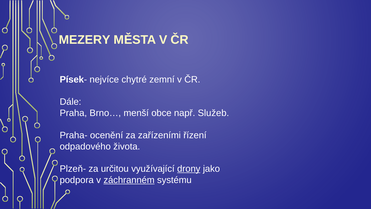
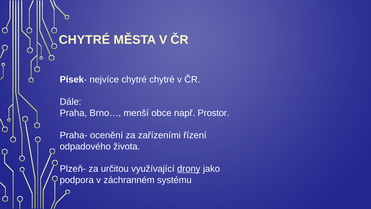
MEZERY at (85, 40): MEZERY -> CHYTRÉ
chytré zemní: zemní -> chytré
Služeb: Služeb -> Prostor
záchranném underline: present -> none
